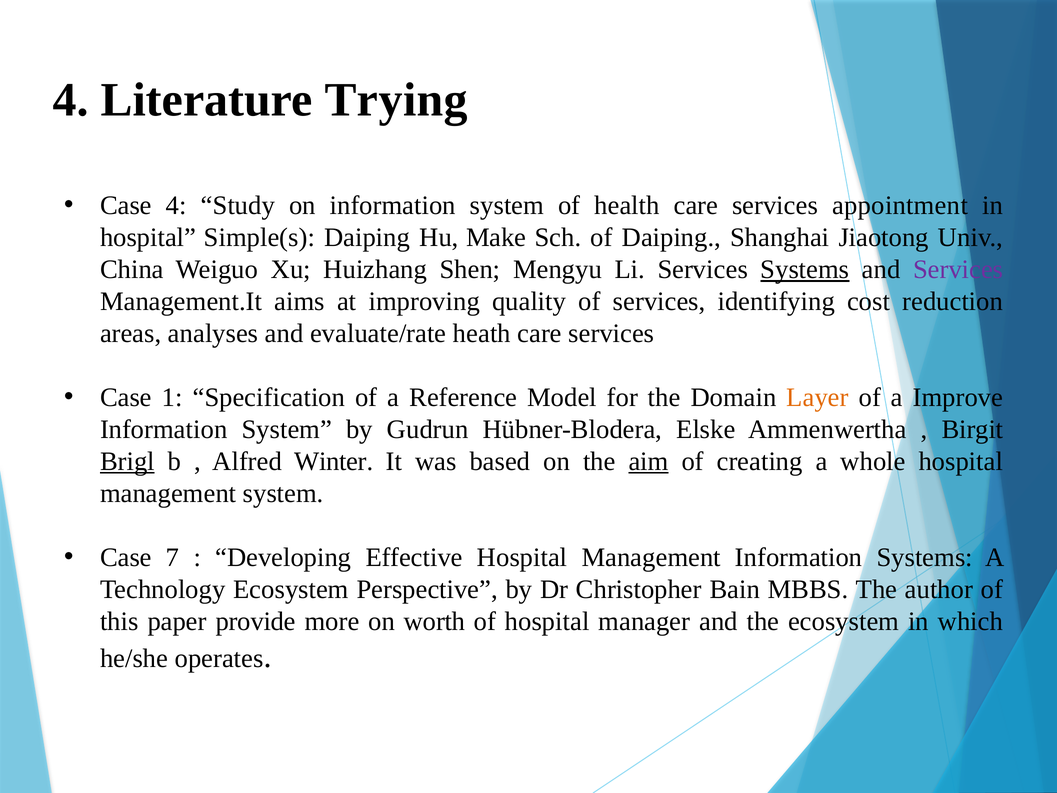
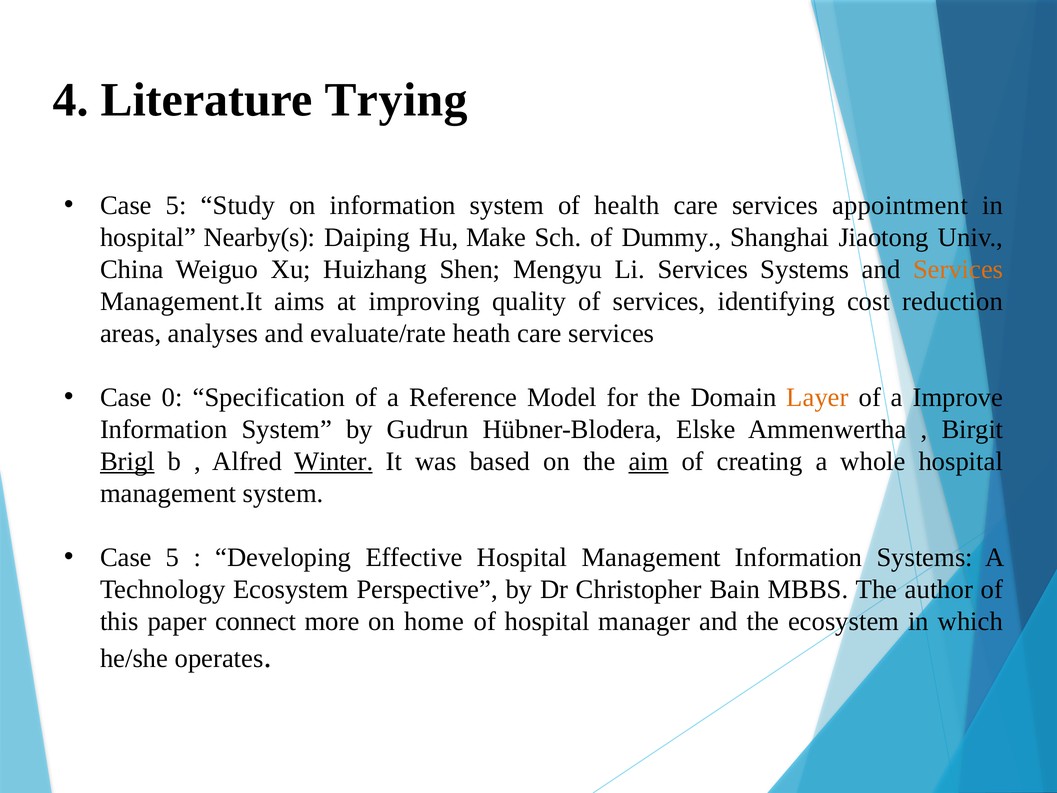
4 at (176, 205): 4 -> 5
Simple(s: Simple(s -> Nearby(s
of Daiping: Daiping -> Dummy
Systems at (805, 269) underline: present -> none
Services at (958, 269) colour: purple -> orange
1: 1 -> 0
Winter underline: none -> present
7 at (173, 557): 7 -> 5
provide: provide -> connect
worth: worth -> home
